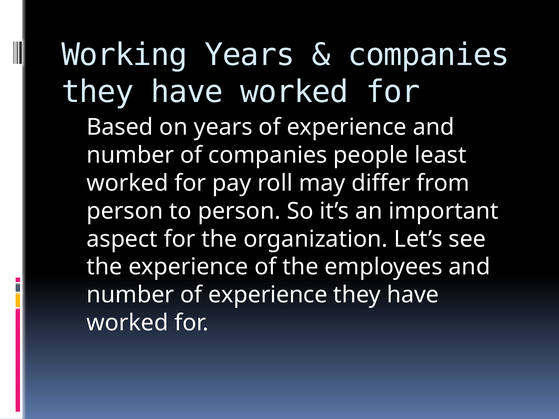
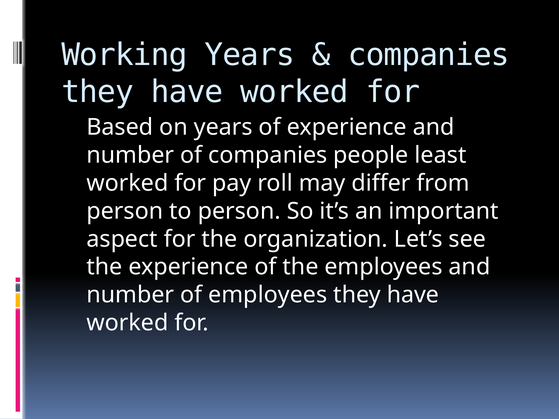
number of experience: experience -> employees
